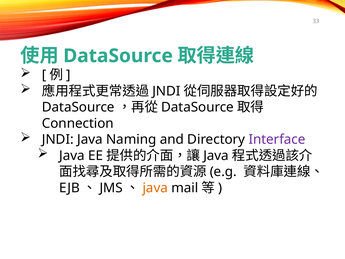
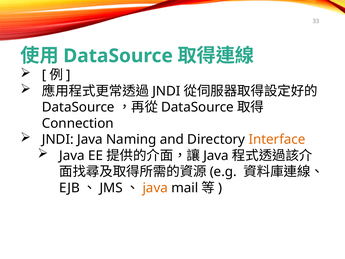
Interface colour: purple -> orange
